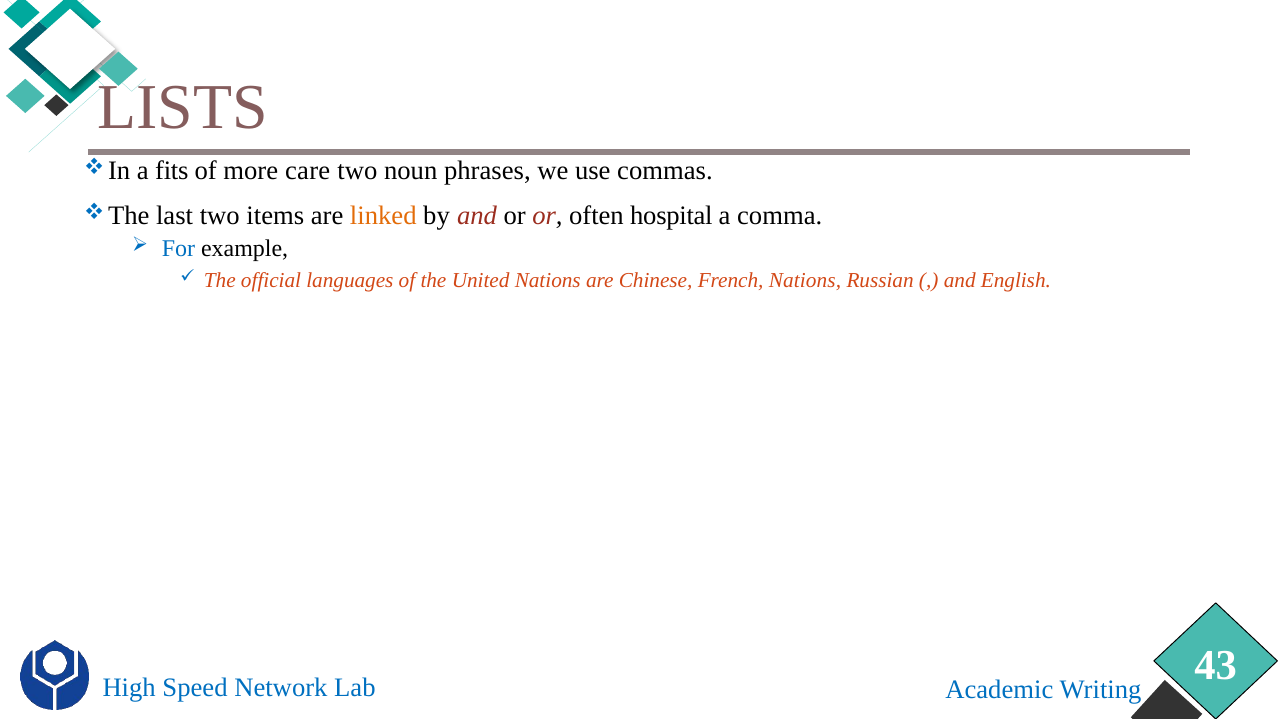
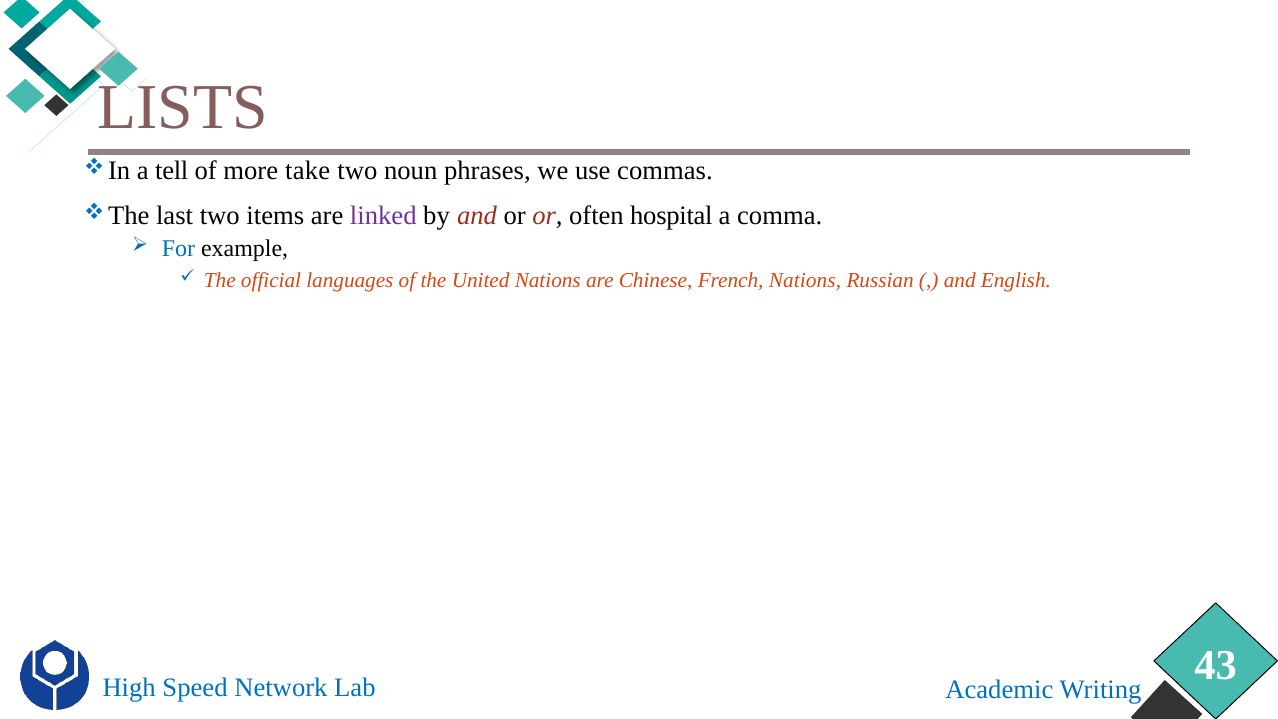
fits: fits -> tell
care: care -> take
linked colour: orange -> purple
